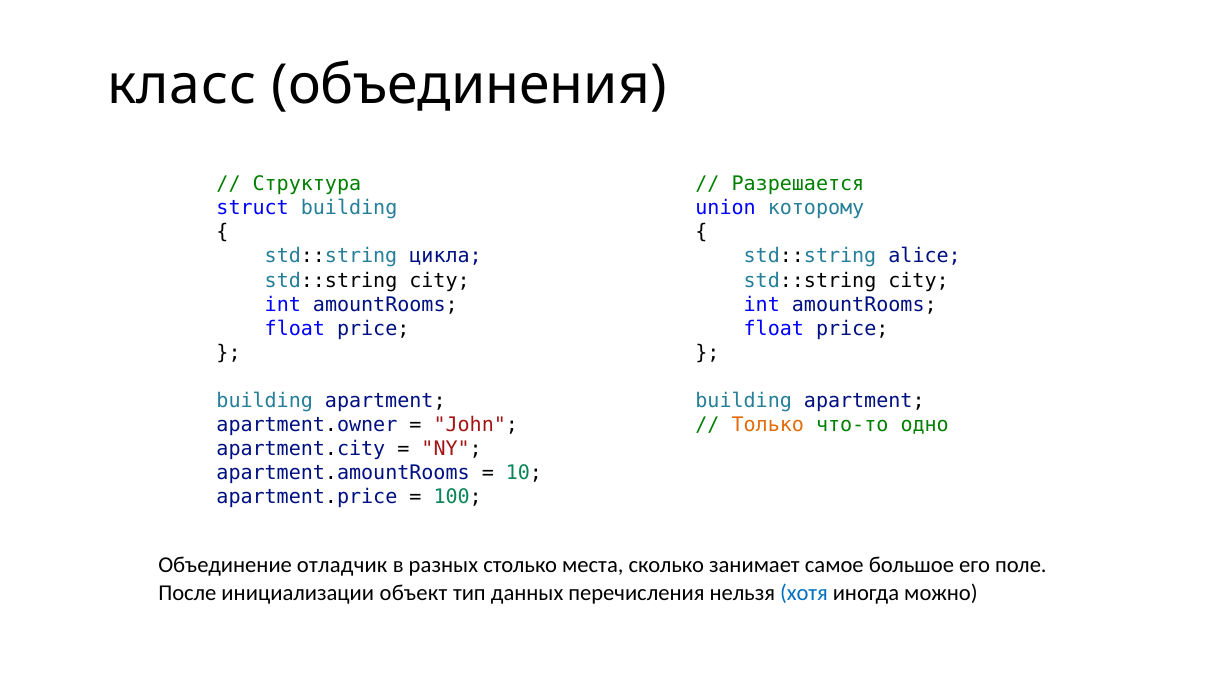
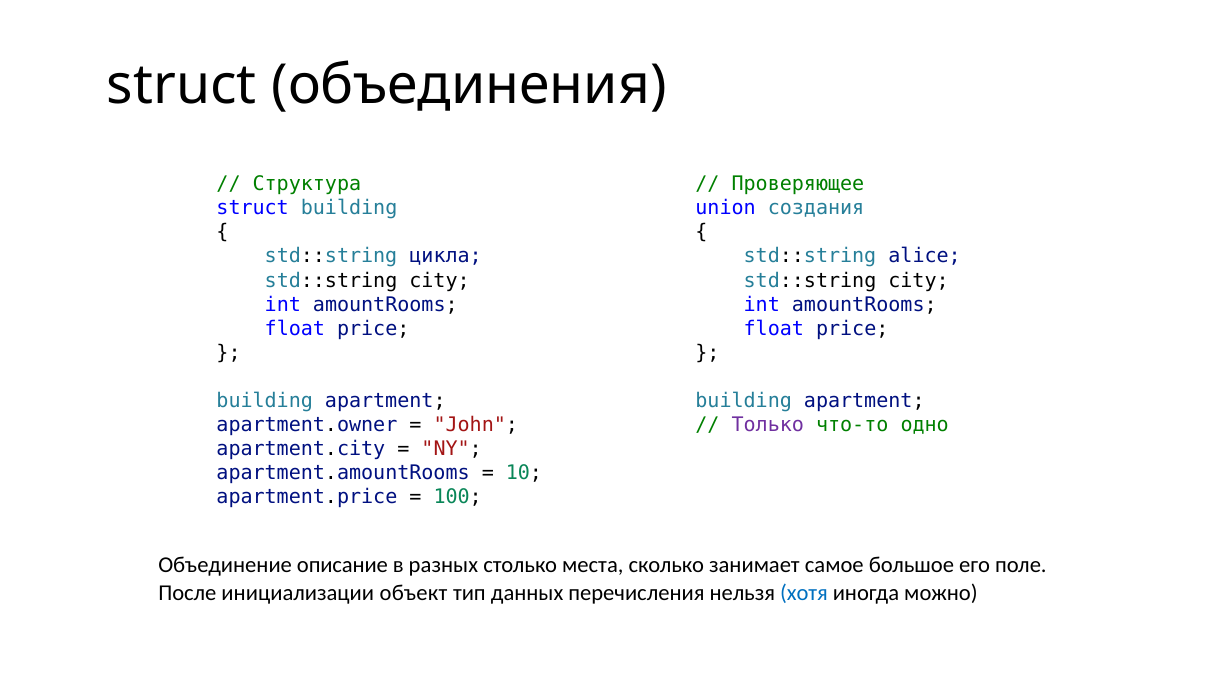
класс at (182, 85): класс -> struct
Разрешается: Разрешается -> Проверяющее
которому: которому -> создания
Только colour: orange -> purple
отладчик: отладчик -> описание
